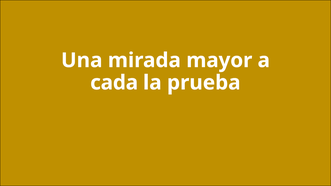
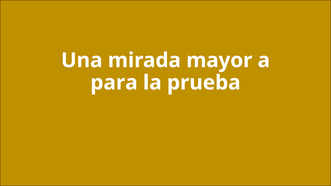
cada: cada -> para
